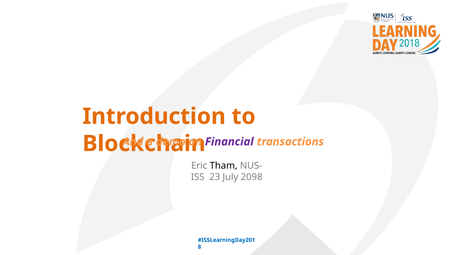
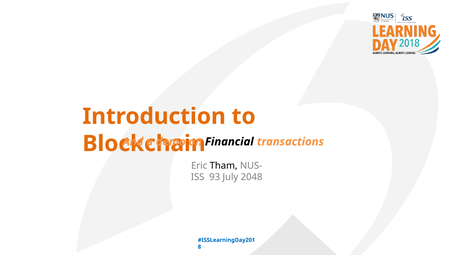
Financial colour: purple -> black
23: 23 -> 93
2098: 2098 -> 2048
